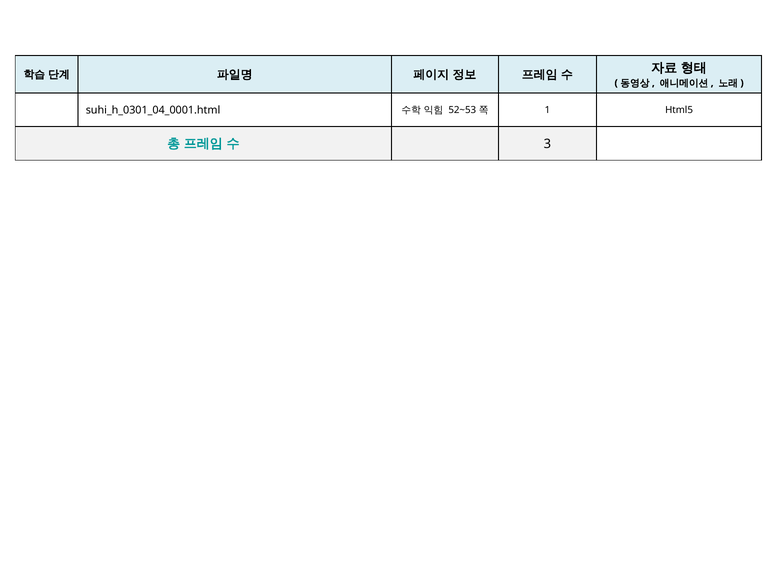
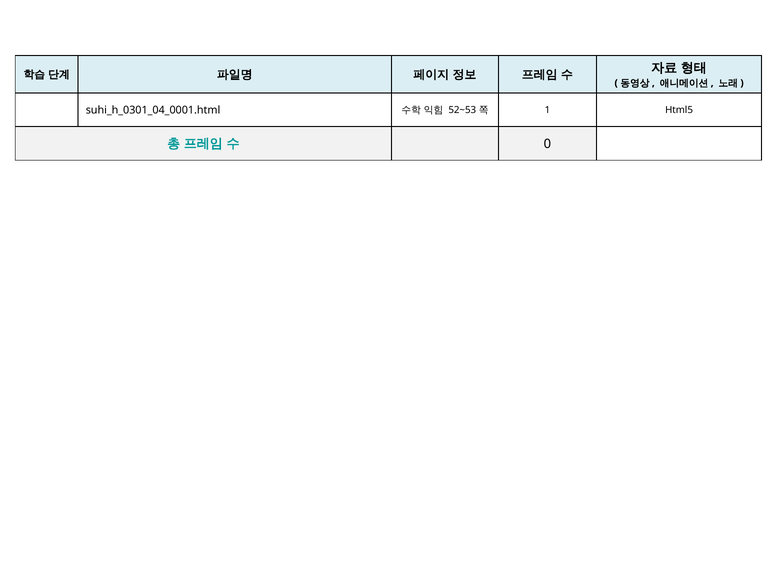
3: 3 -> 0
